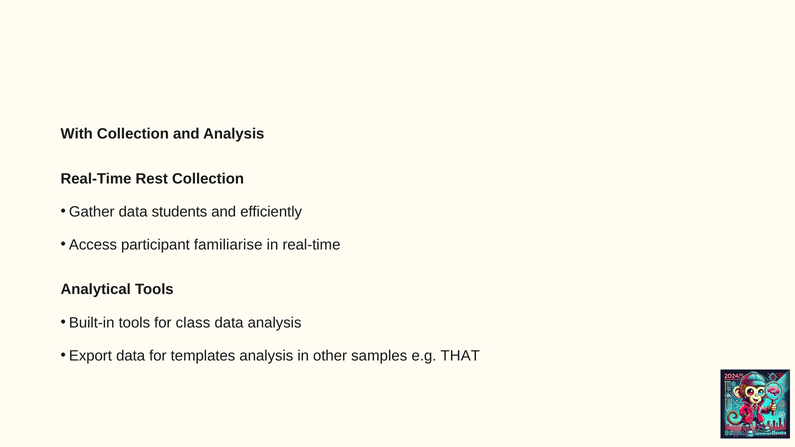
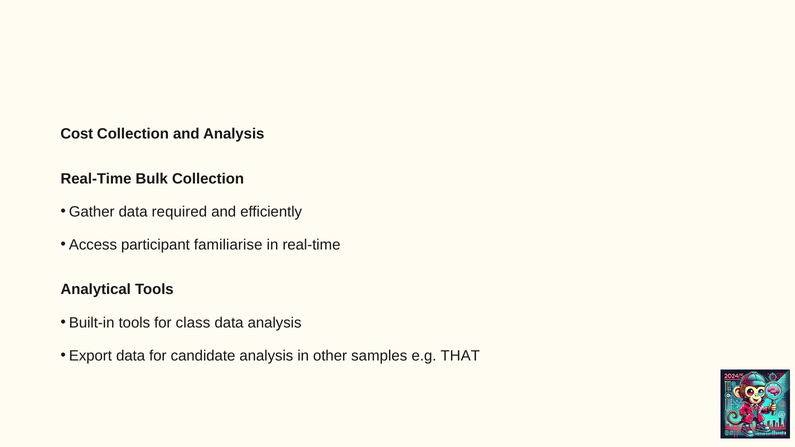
With: With -> Cost
Rest: Rest -> Bulk
students: students -> required
templates: templates -> candidate
